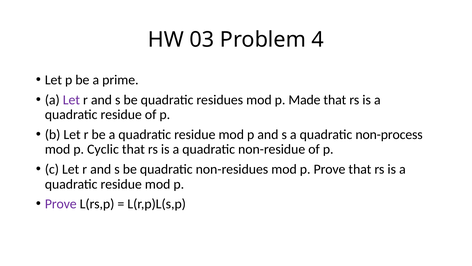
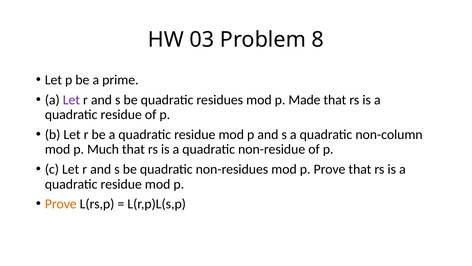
4: 4 -> 8
non-process: non-process -> non-column
Cyclic: Cyclic -> Much
Prove at (61, 204) colour: purple -> orange
